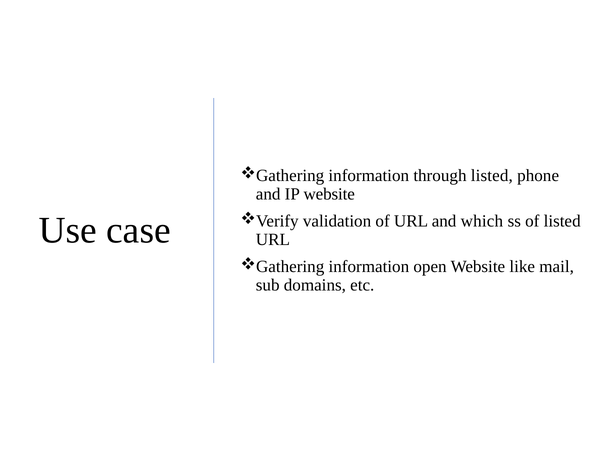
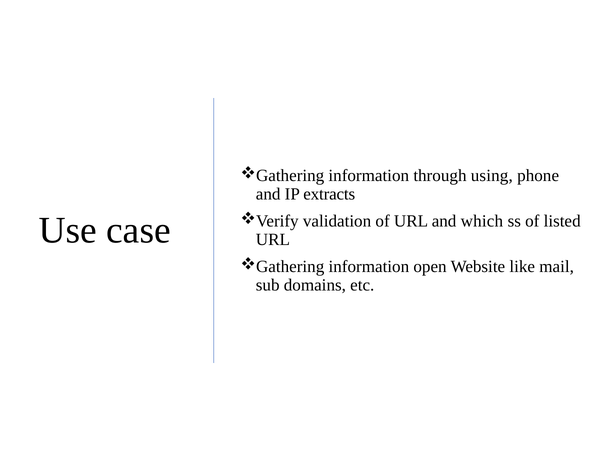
through listed: listed -> using
IP website: website -> extracts
